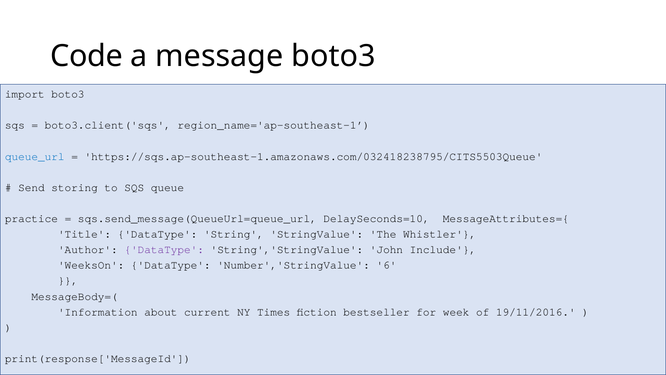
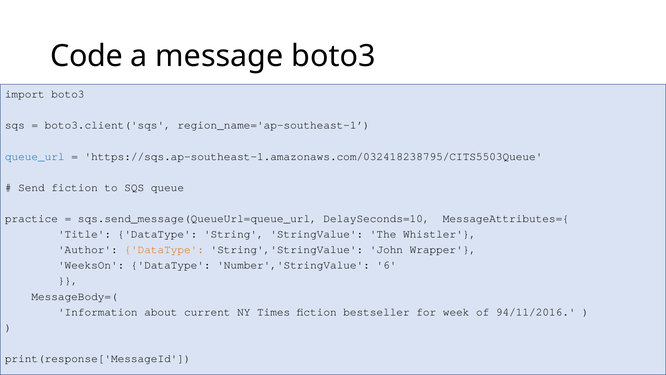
Send storing: storing -> fiction
DataType at (164, 249) colour: purple -> orange
Include: Include -> Wrapper
19/11/2016: 19/11/2016 -> 94/11/2016
